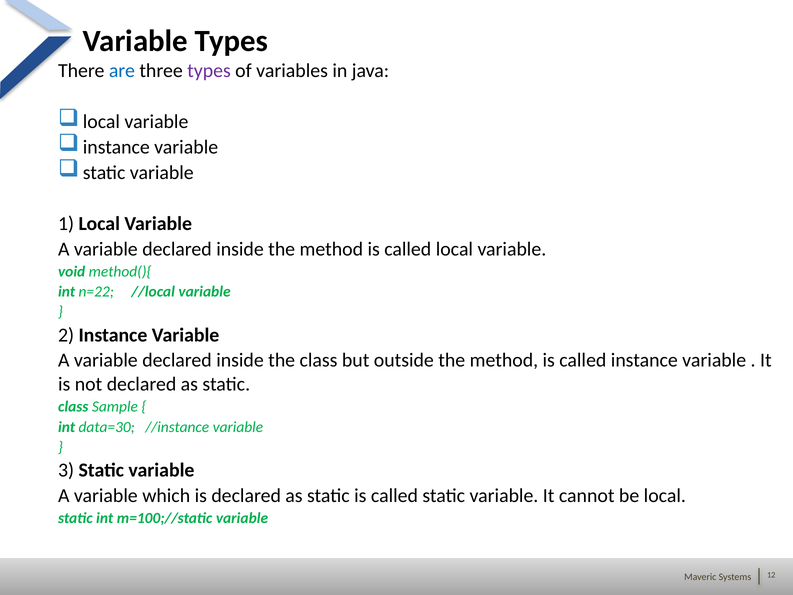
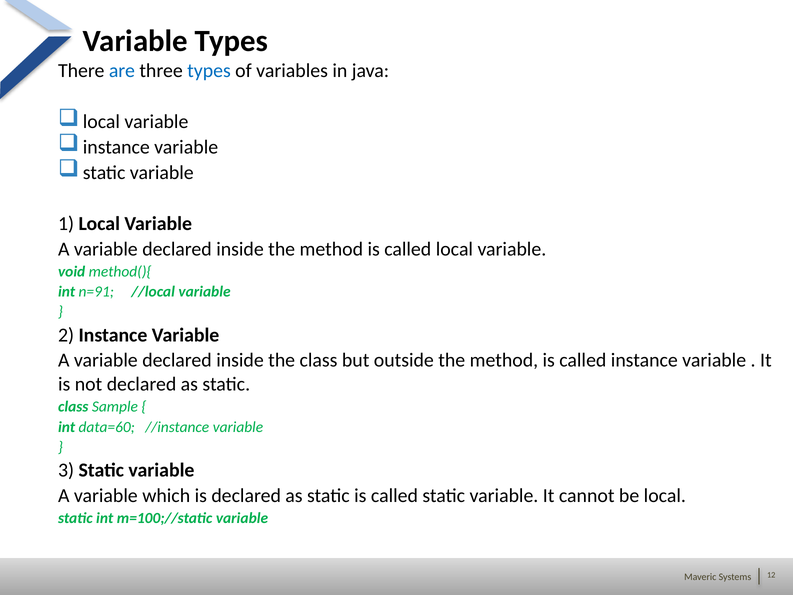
types at (209, 71) colour: purple -> blue
n=22: n=22 -> n=91
data=30: data=30 -> data=60
